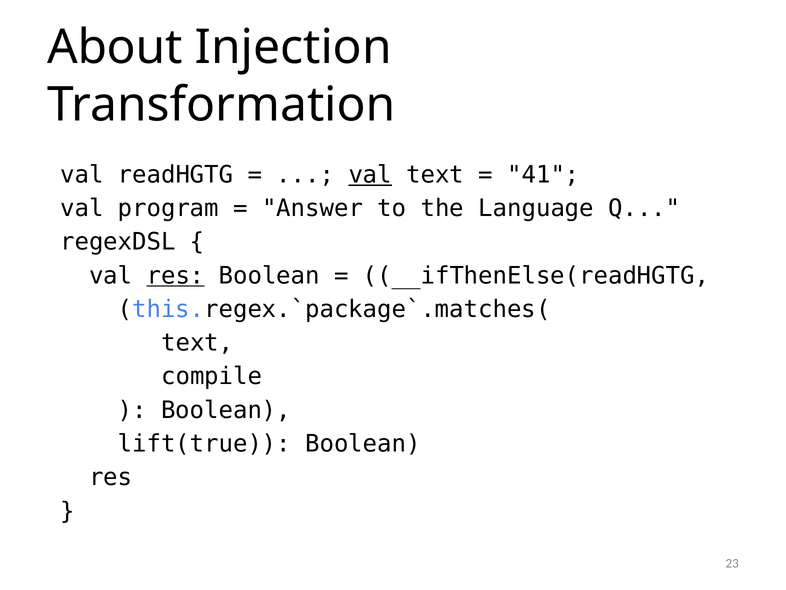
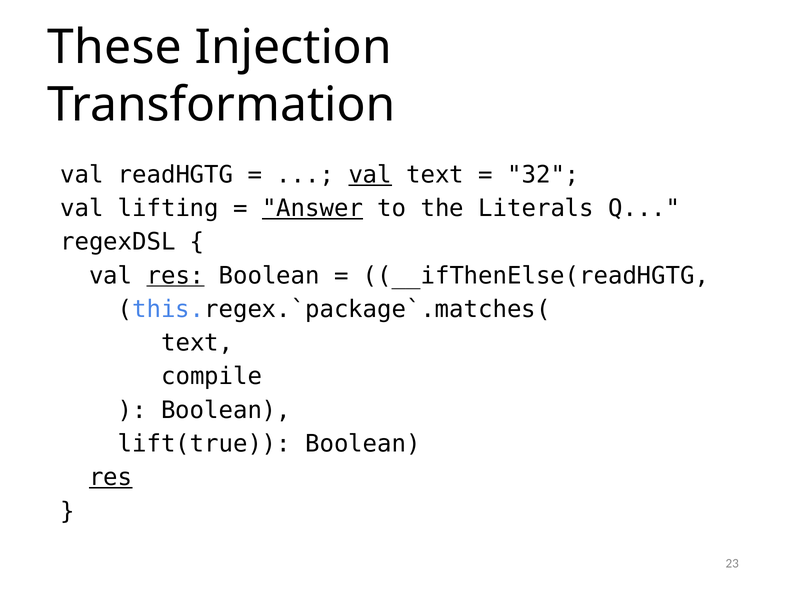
About: About -> These
41: 41 -> 32
program: program -> lifting
Answer underline: none -> present
Language: Language -> Literals
res at (111, 477) underline: none -> present
